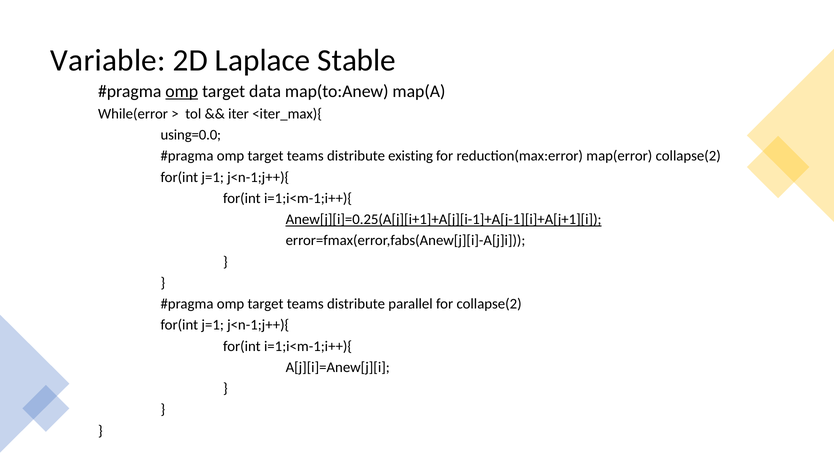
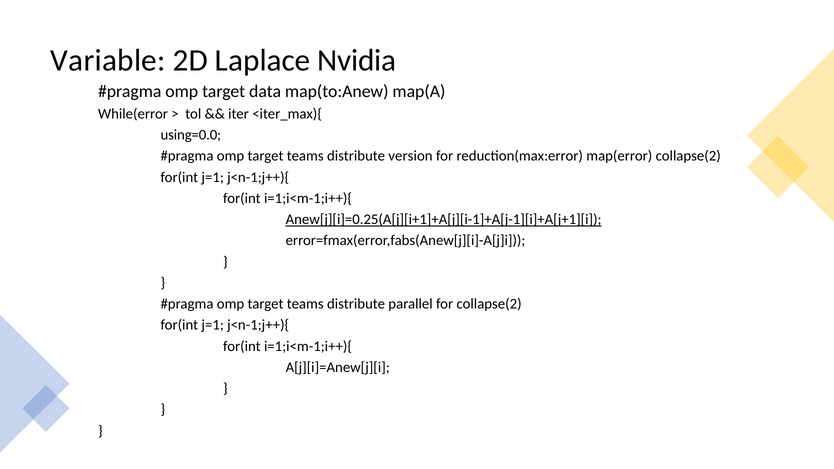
Stable: Stable -> Nvidia
omp at (182, 91) underline: present -> none
existing: existing -> version
